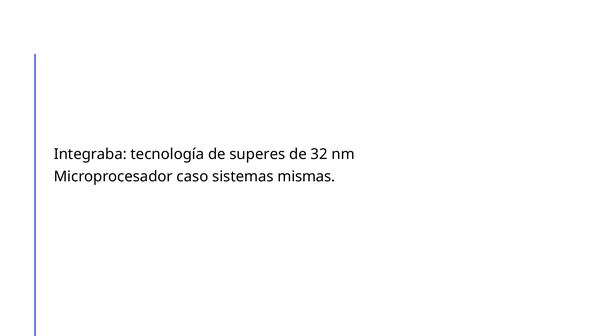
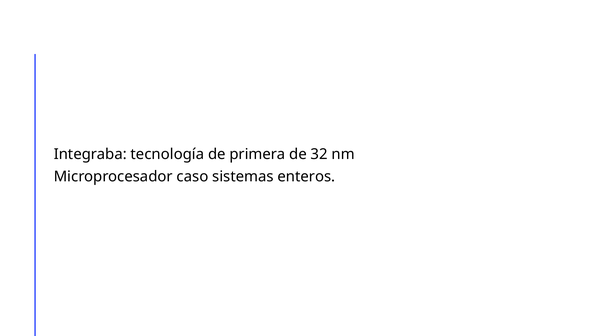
superes: superes -> primera
mismas: mismas -> enteros
